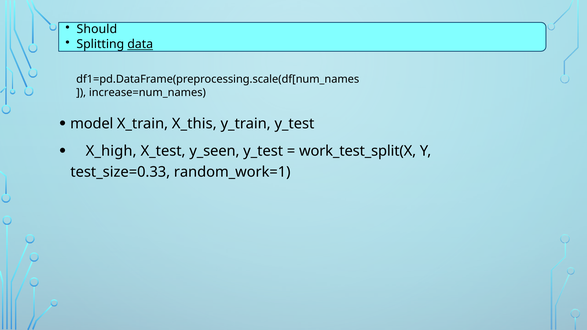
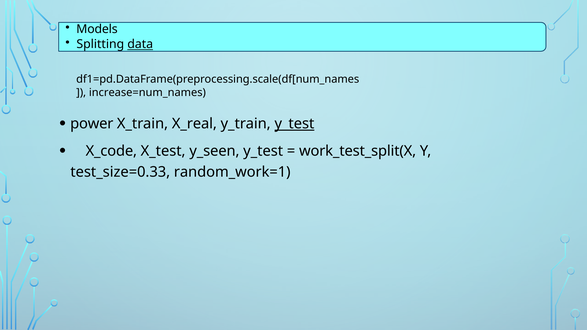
Should: Should -> Models
model: model -> power
X_this: X_this -> X_real
y_test at (294, 124) underline: none -> present
X_high: X_high -> X_code
